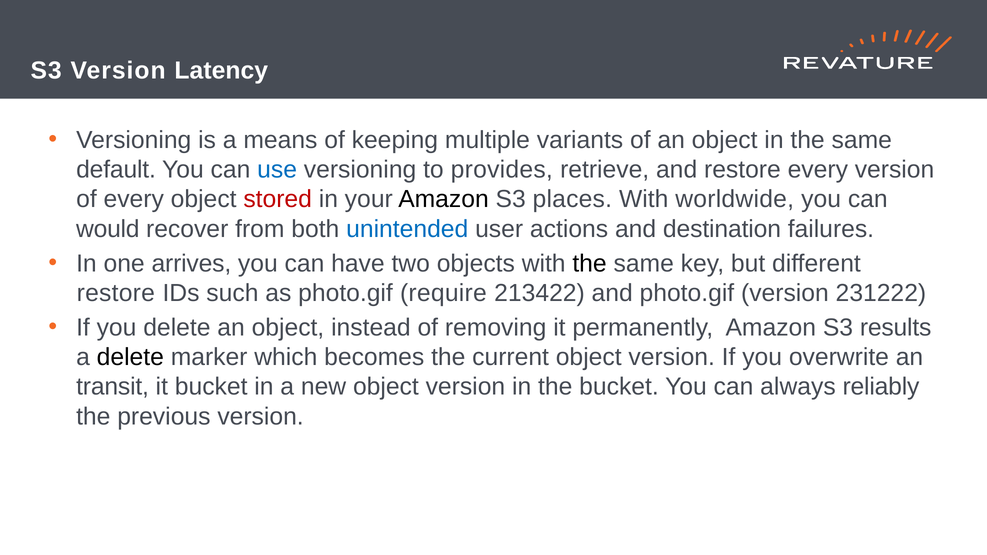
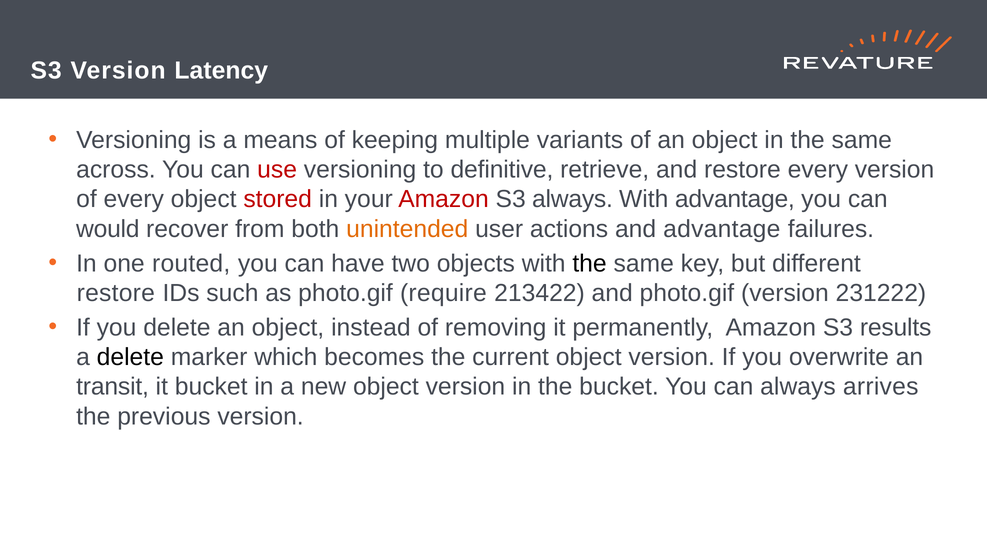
default: default -> across
use colour: blue -> red
provides: provides -> definitive
Amazon at (443, 199) colour: black -> red
S3 places: places -> always
With worldwide: worldwide -> advantage
unintended colour: blue -> orange
and destination: destination -> advantage
arrives: arrives -> routed
reliably: reliably -> arrives
